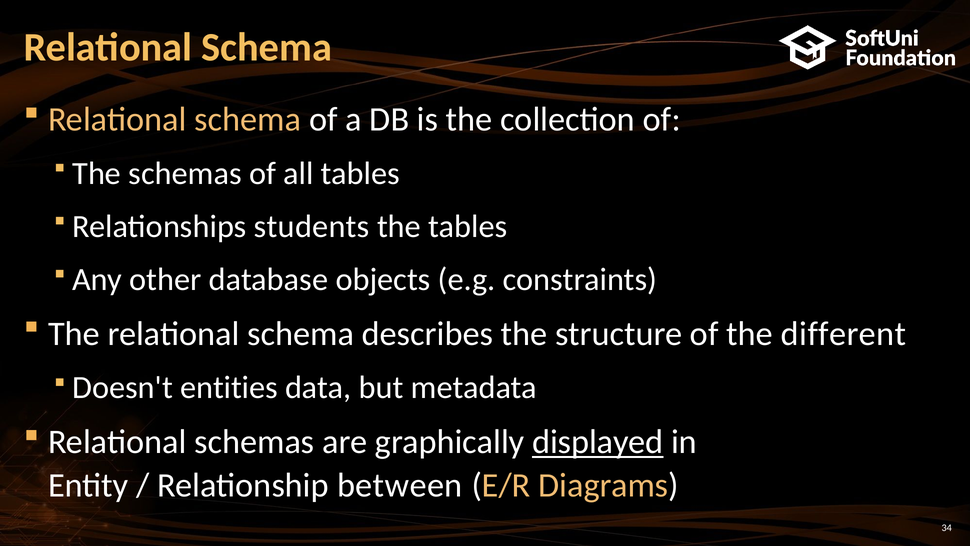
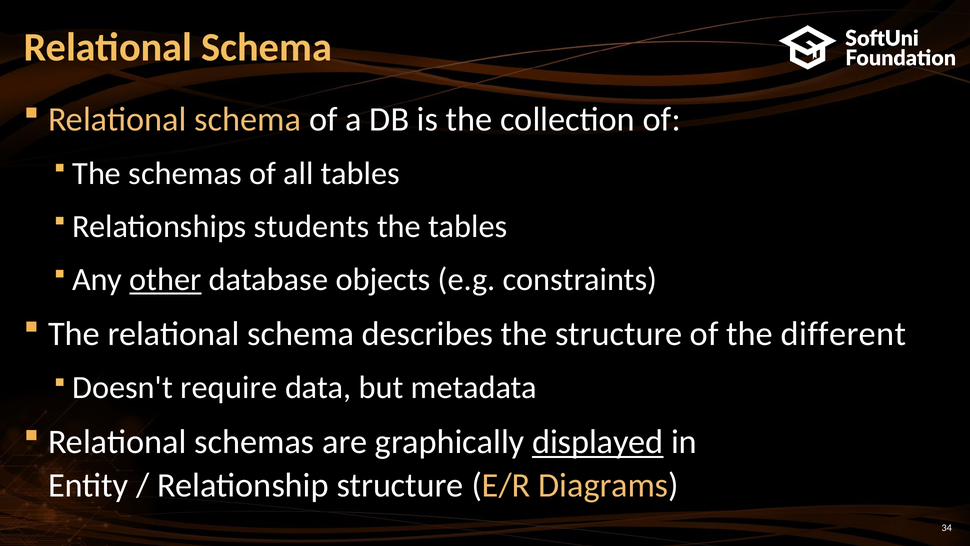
other underline: none -> present
entities: entities -> require
Relationship between: between -> structure
